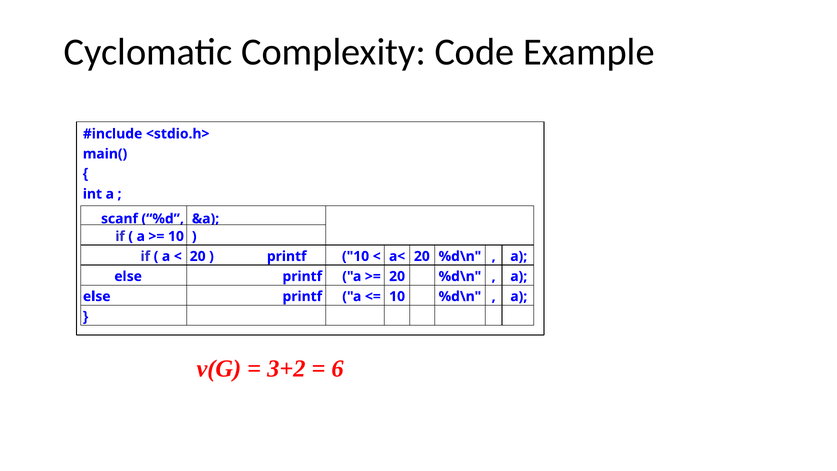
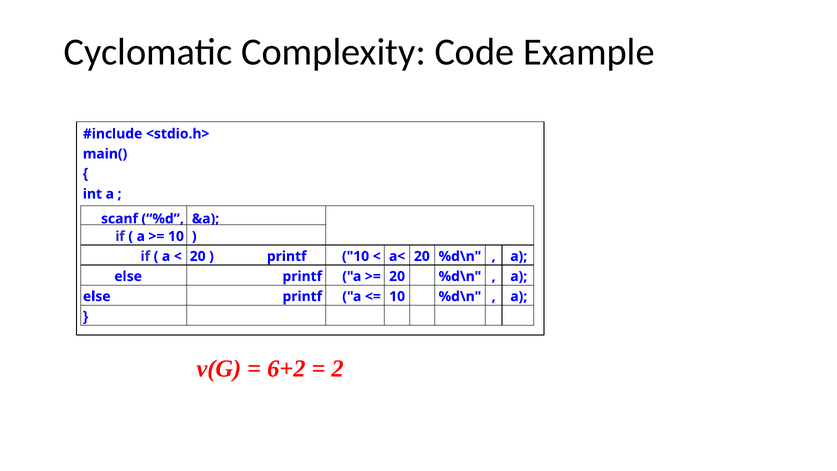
3+2: 3+2 -> 6+2
6: 6 -> 2
